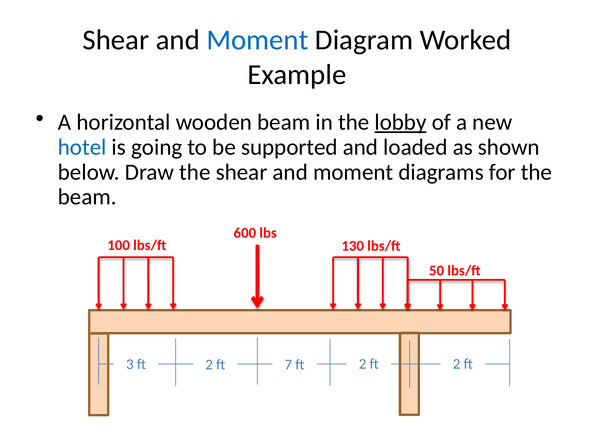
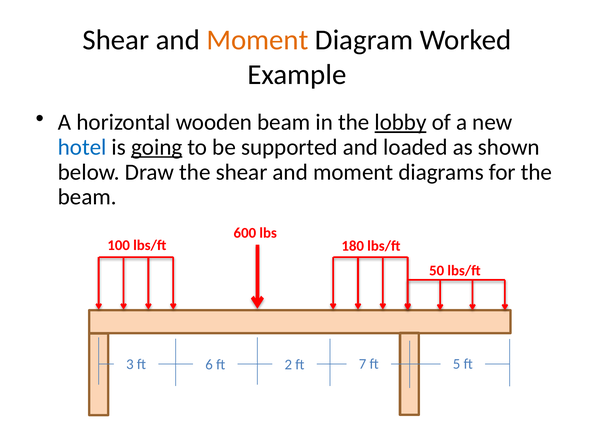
Moment at (257, 40) colour: blue -> orange
going underline: none -> present
130: 130 -> 180
3 ft 2: 2 -> 6
7: 7 -> 2
2 at (363, 364): 2 -> 7
2 at (457, 364): 2 -> 5
